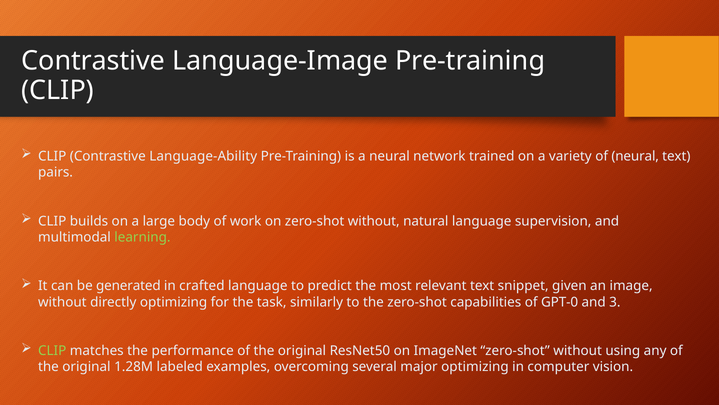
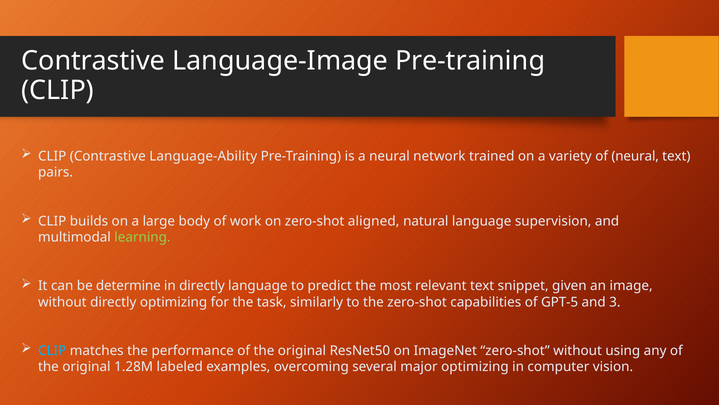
on zero-shot without: without -> aligned
generated: generated -> determine
in crafted: crafted -> directly
GPT-0: GPT-0 -> GPT-5
CLIP at (52, 350) colour: light green -> light blue
